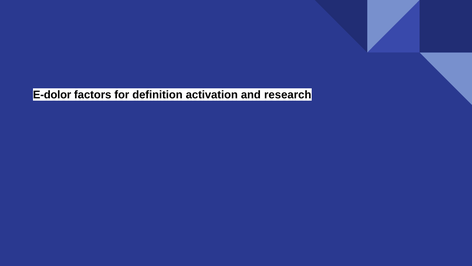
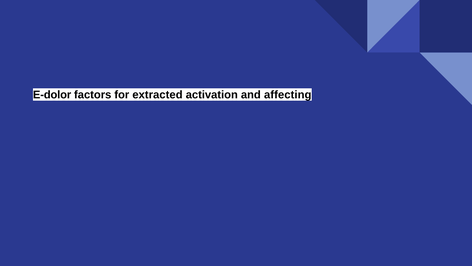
definition: definition -> extracted
research: research -> affecting
